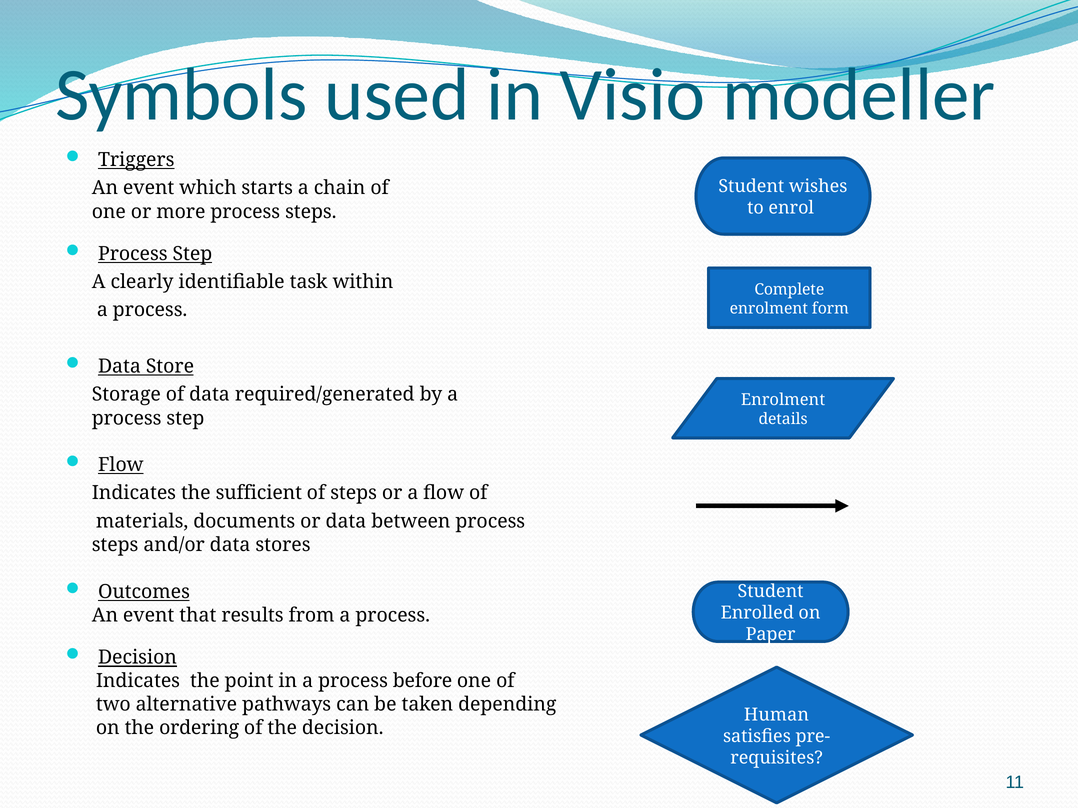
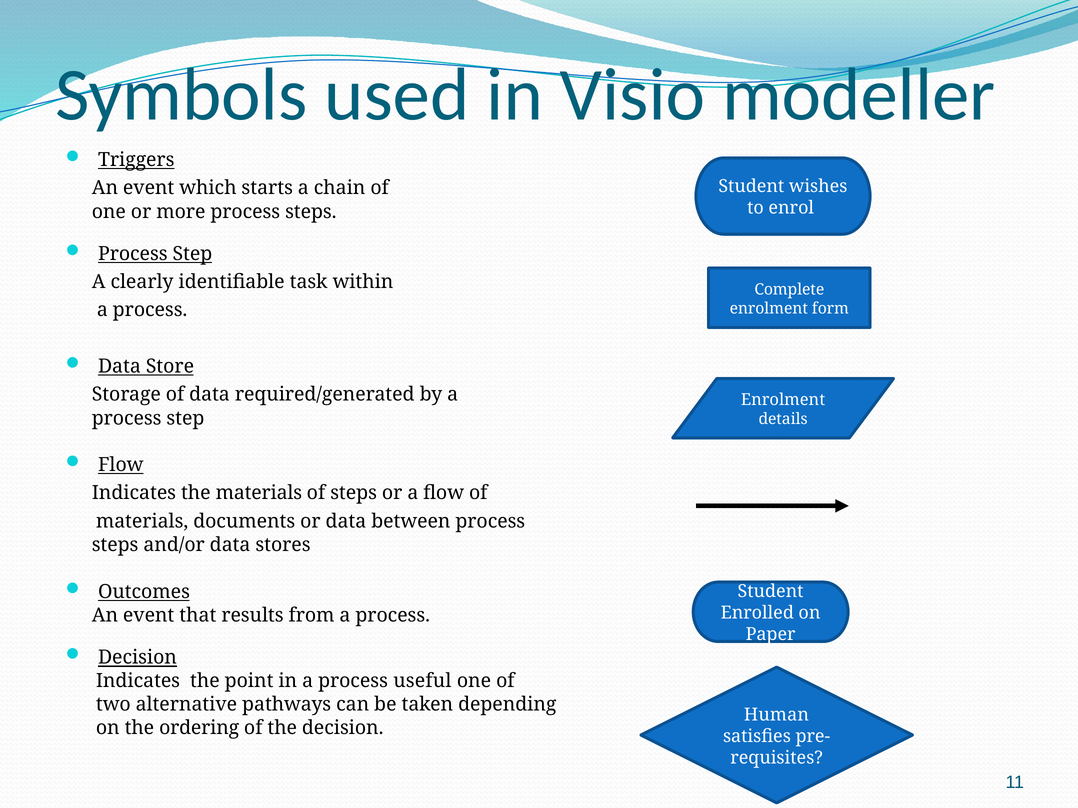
the sufficient: sufficient -> materials
before: before -> useful
